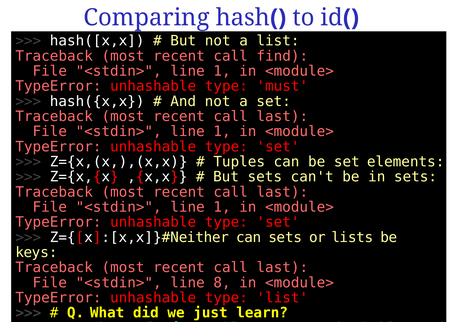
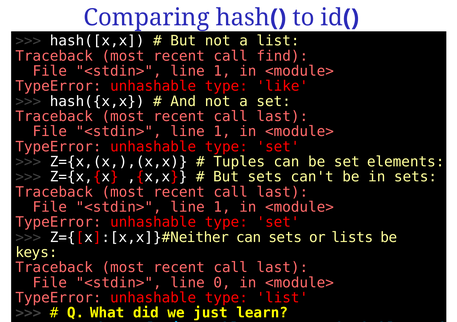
must: must -> like
8: 8 -> 0
